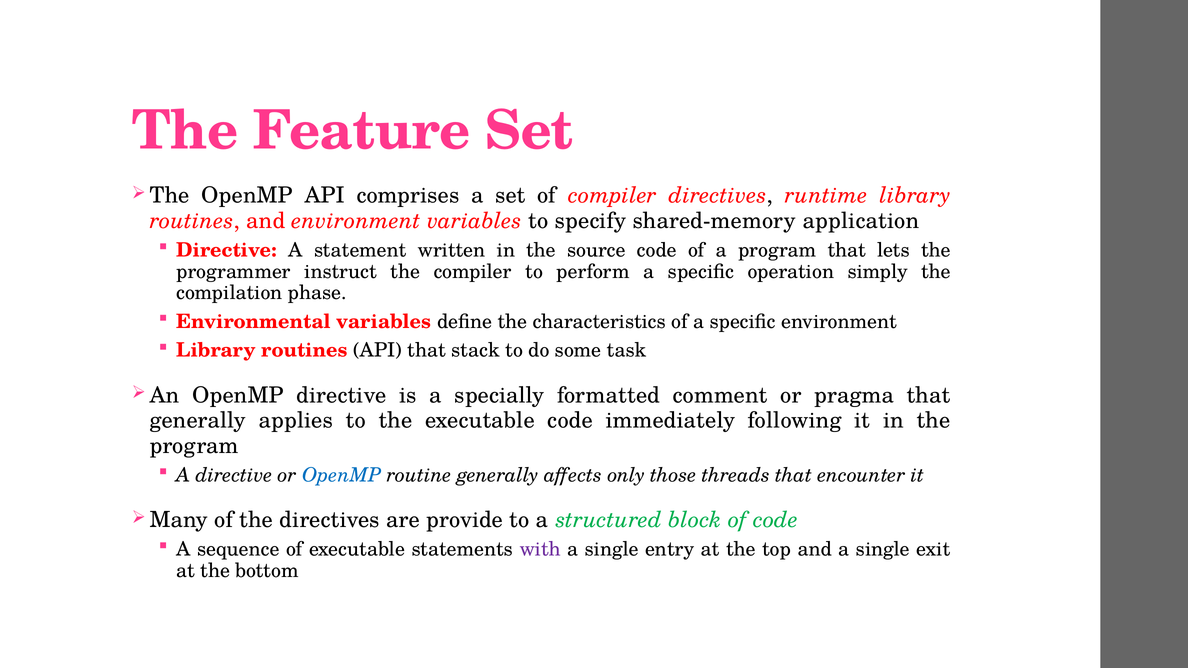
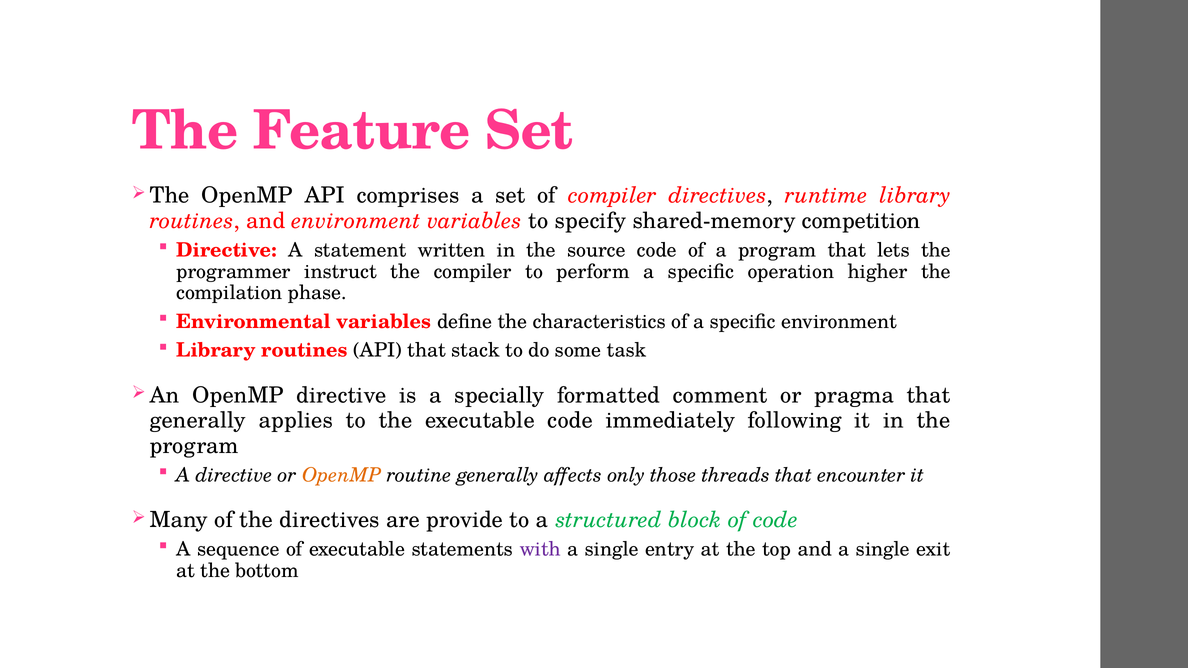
application: application -> competition
simply: simply -> higher
OpenMP at (342, 475) colour: blue -> orange
